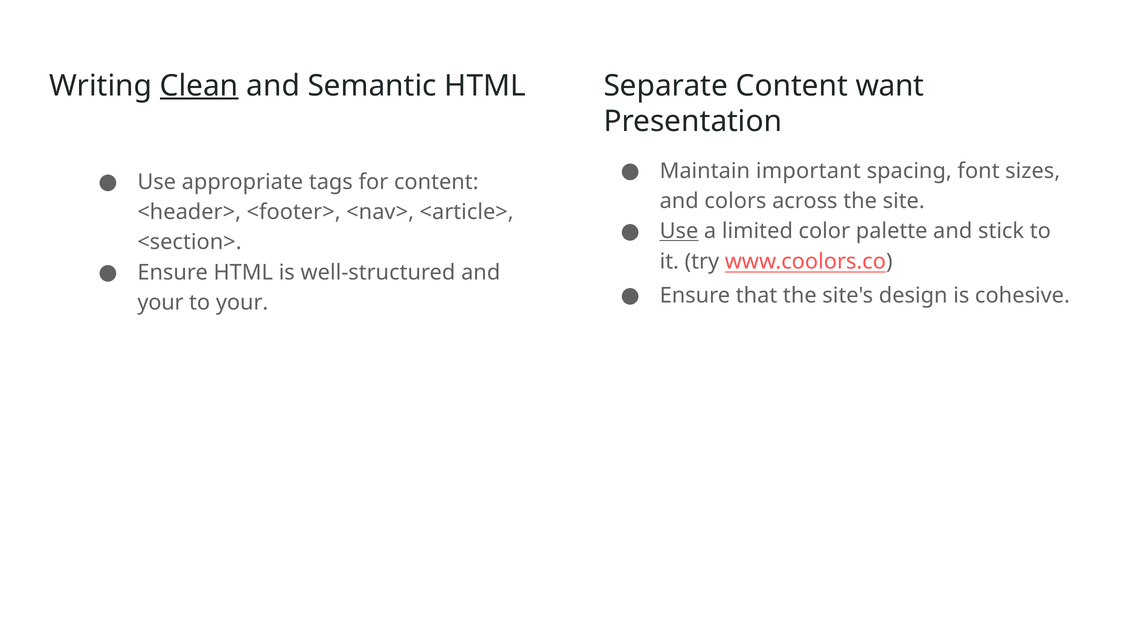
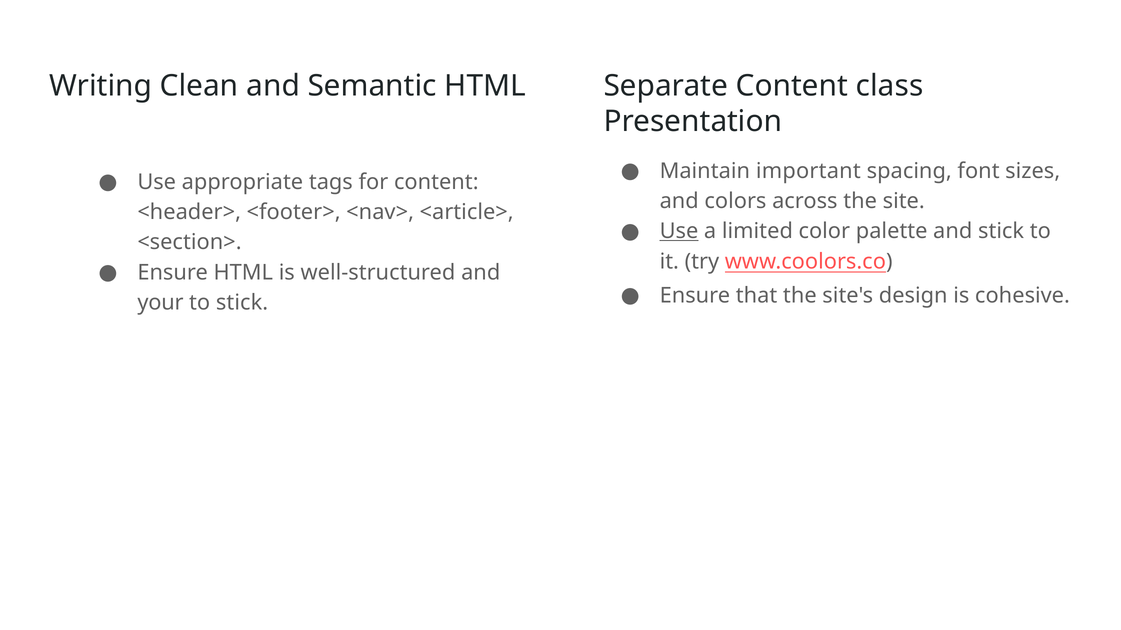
Clean underline: present -> none
want: want -> class
to your: your -> stick
